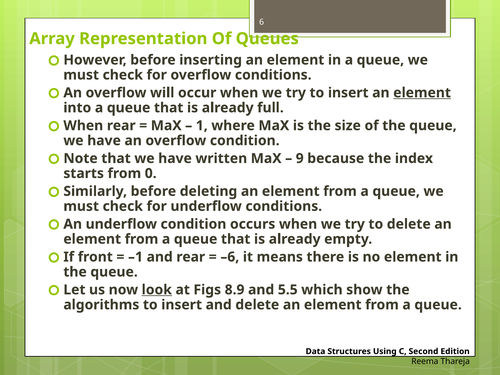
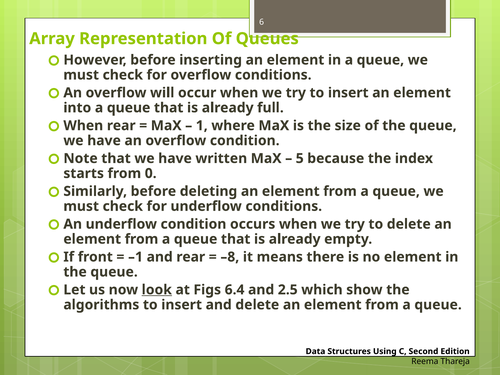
element at (422, 93) underline: present -> none
9: 9 -> 5
–6: –6 -> –8
8.9: 8.9 -> 6.4
5.5: 5.5 -> 2.5
